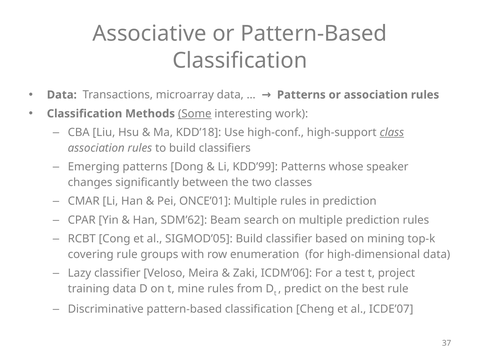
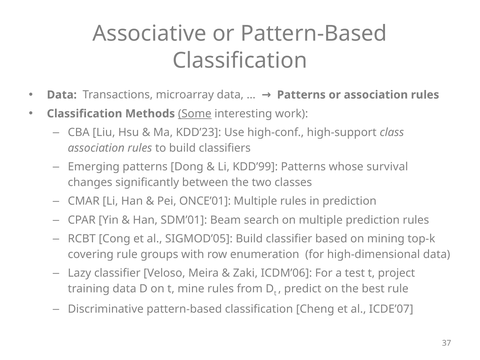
KDD’18: KDD’18 -> KDD’23
class underline: present -> none
speaker: speaker -> survival
SDM’62: SDM’62 -> SDM’01
